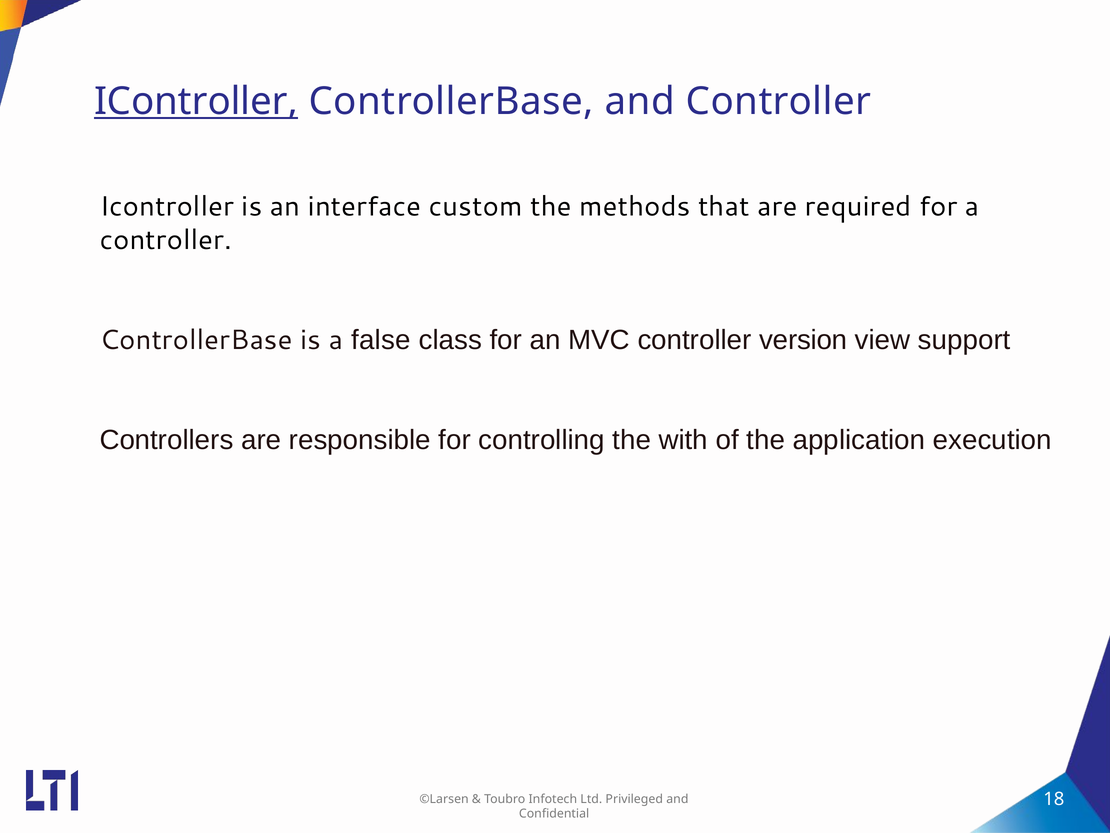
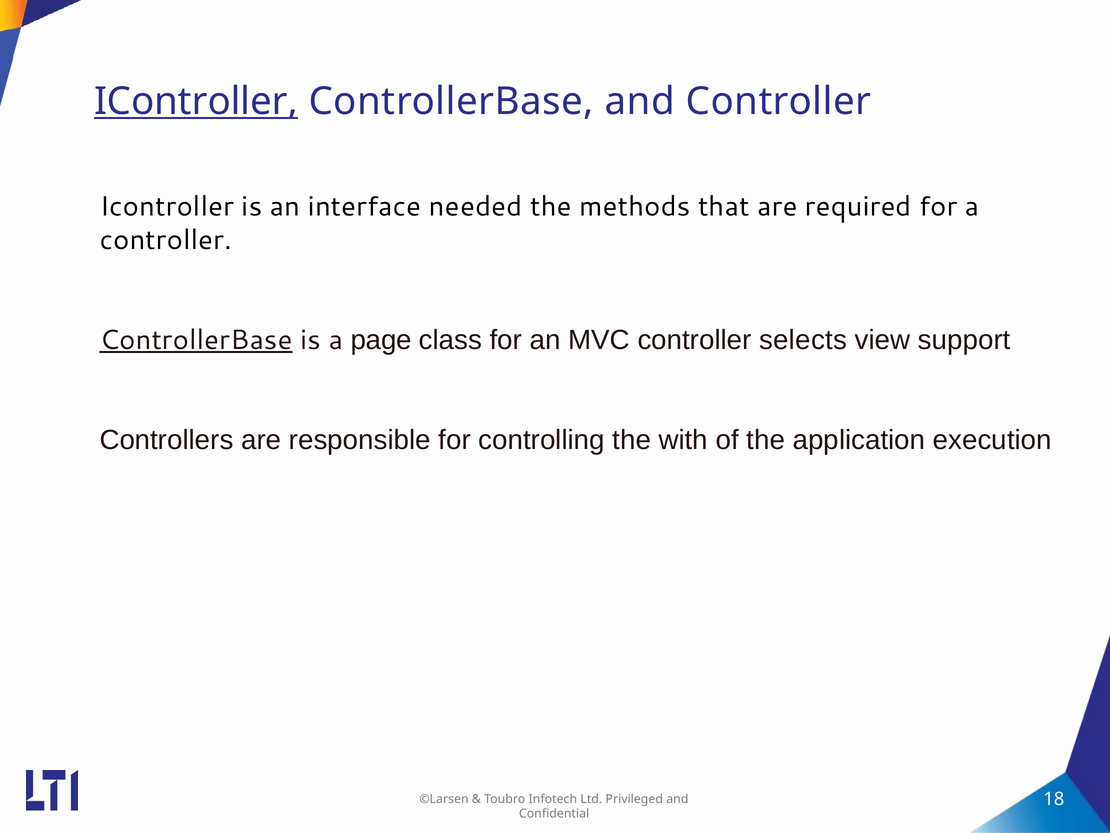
custom: custom -> needed
ControllerBase at (196, 340) underline: none -> present
false: false -> page
version: version -> selects
